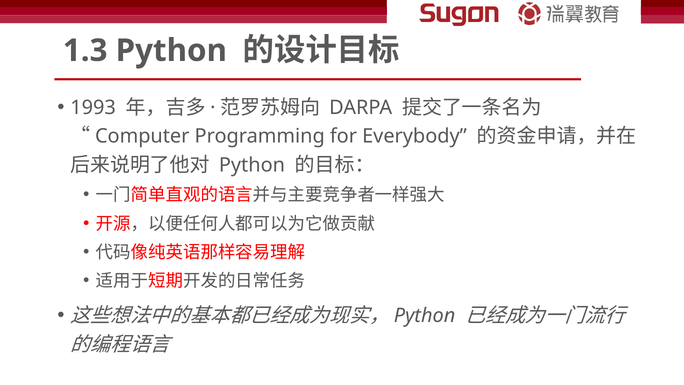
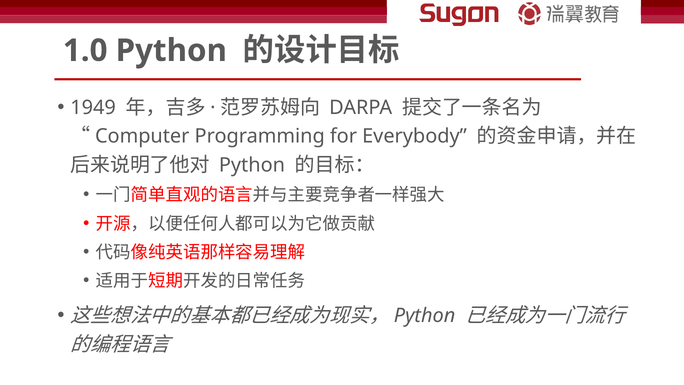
1.3: 1.3 -> 1.0
1993: 1993 -> 1949
